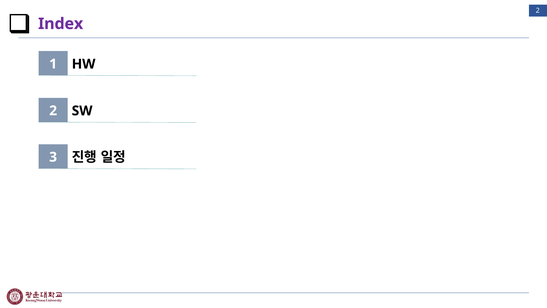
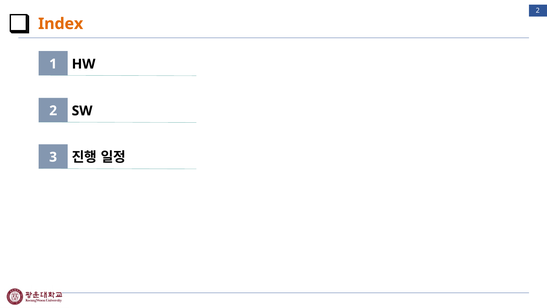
Index colour: purple -> orange
